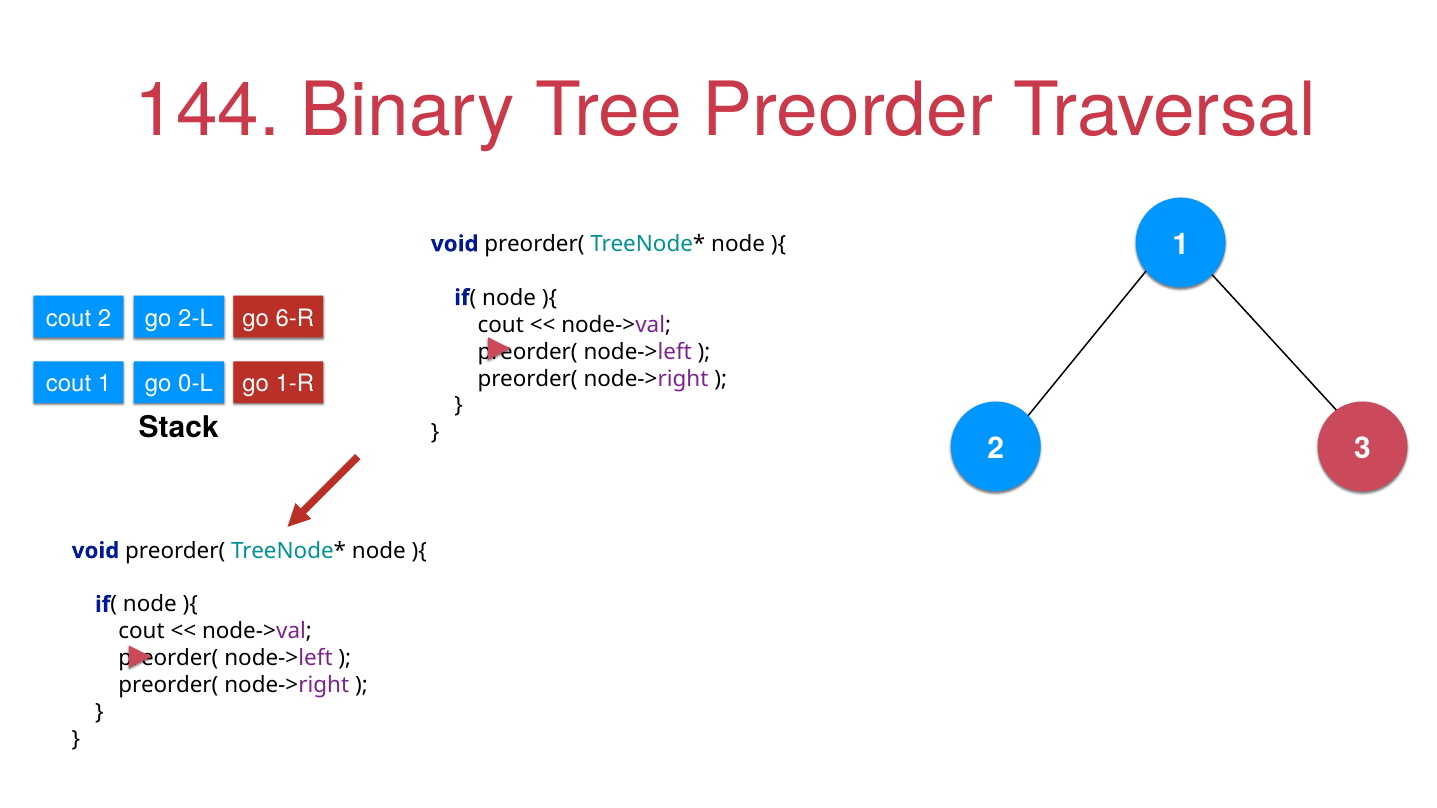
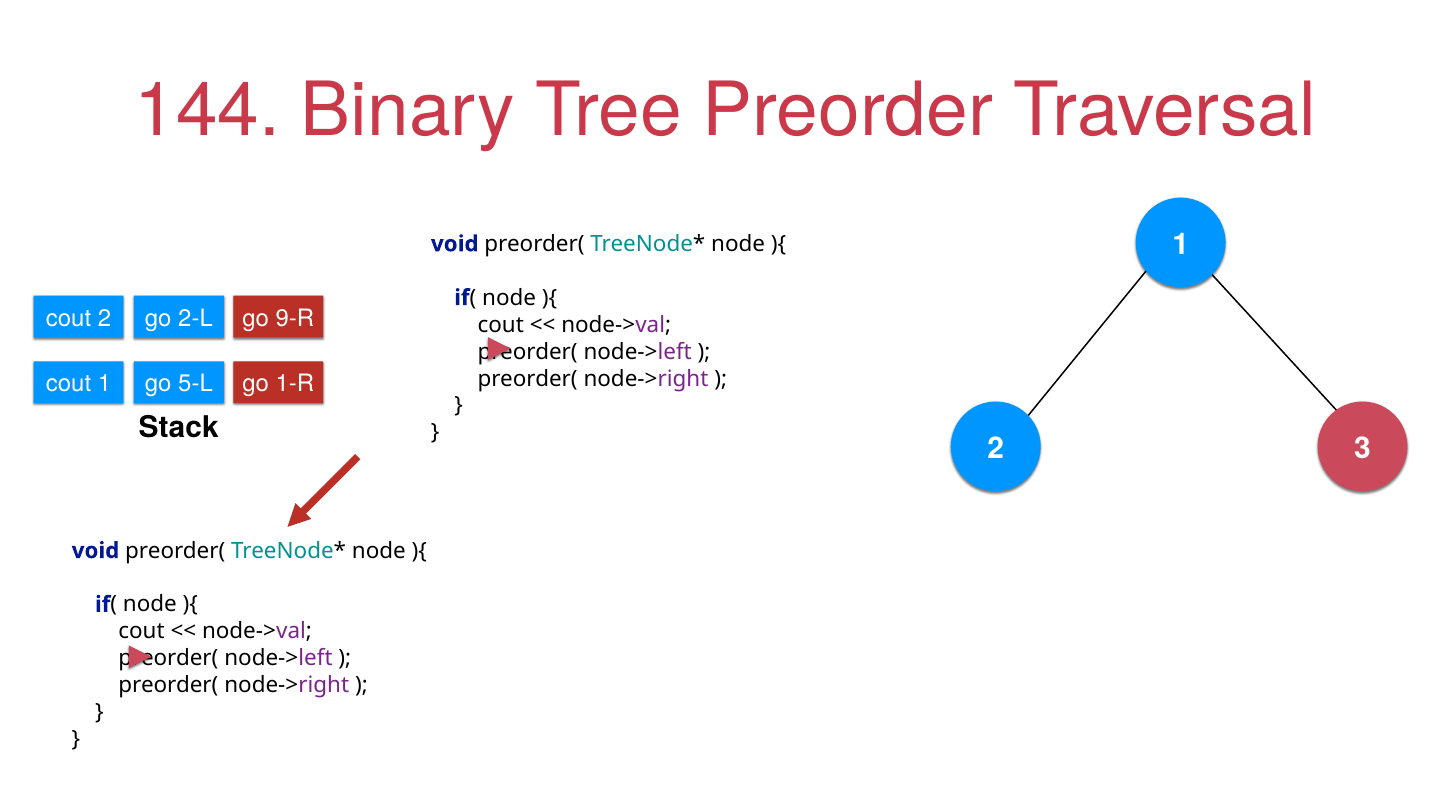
6-R: 6-R -> 9-R
0-L: 0-L -> 5-L
